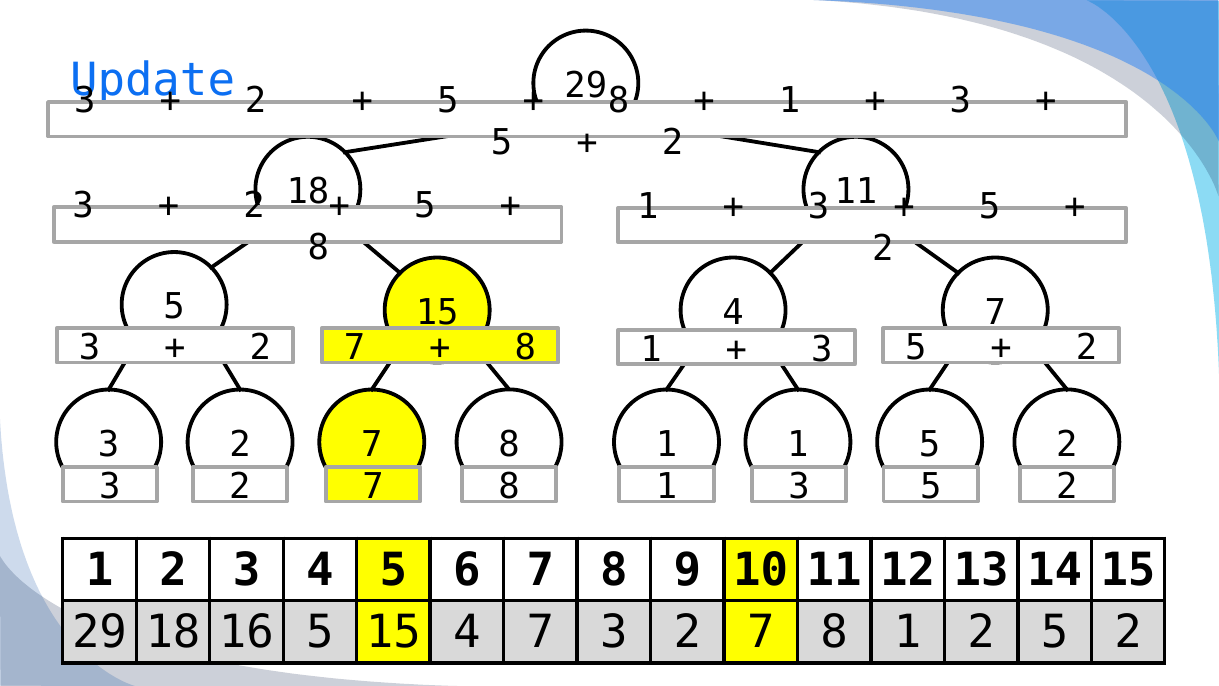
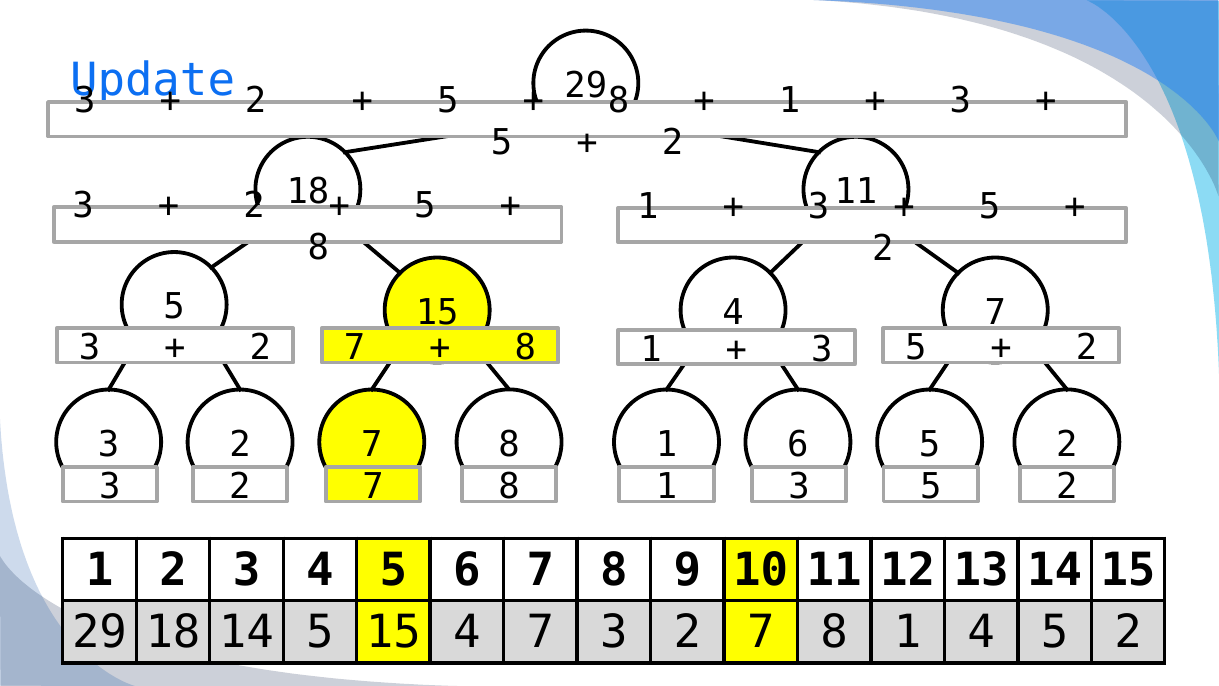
1 1: 1 -> 6
18 16: 16 -> 14
8 1 2: 2 -> 4
